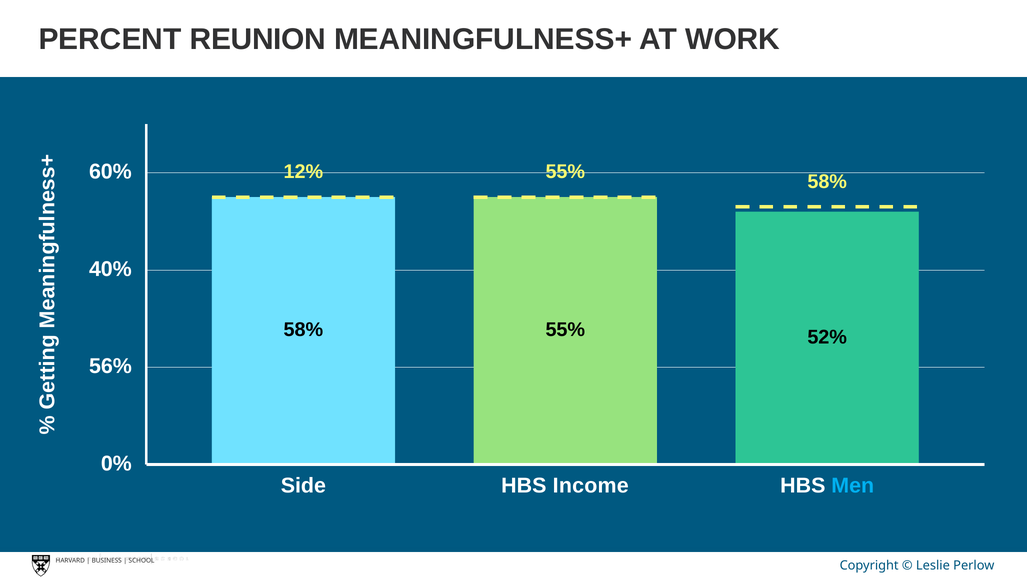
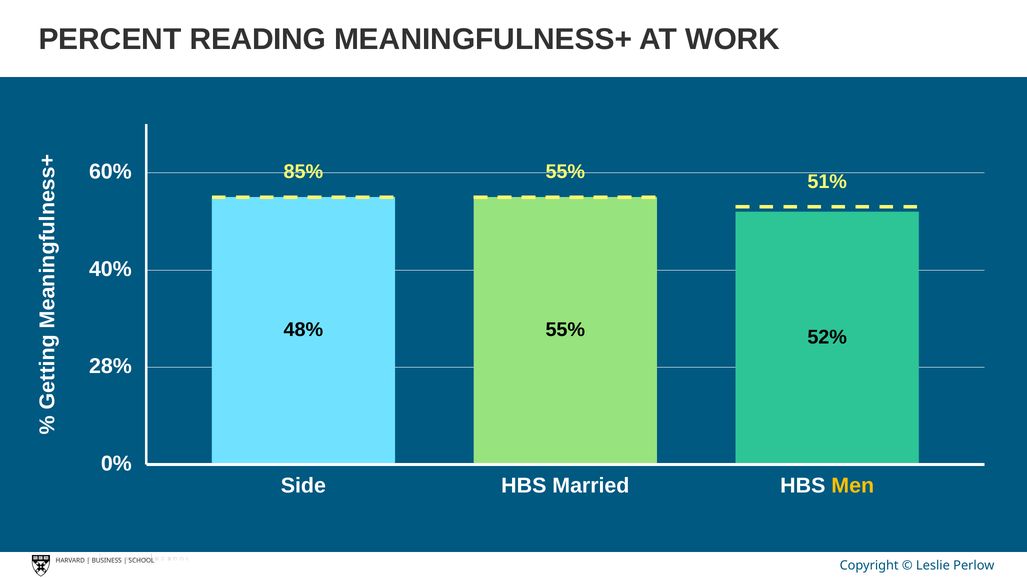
REUNION: REUNION -> READING
12%: 12% -> 85%
55% 58%: 58% -> 51%
58% at (303, 330): 58% -> 48%
56%: 56% -> 28%
Income: Income -> Married
Men colour: light blue -> yellow
